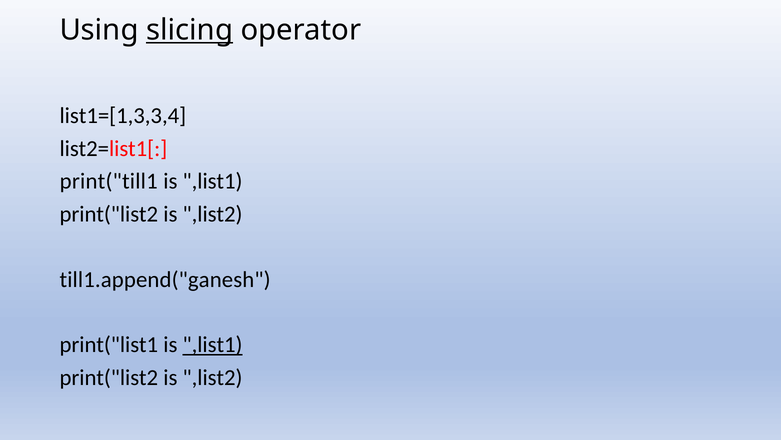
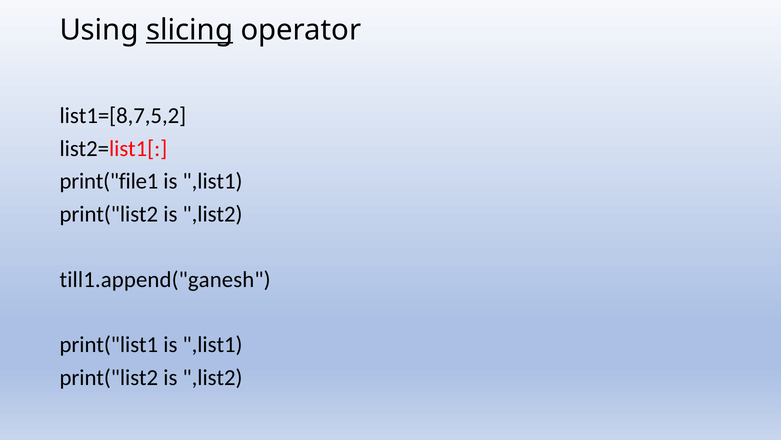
list1=[1,3,3,4: list1=[1,3,3,4 -> list1=[8,7,5,2
print("till1: print("till1 -> print("file1
,list1 at (213, 344) underline: present -> none
